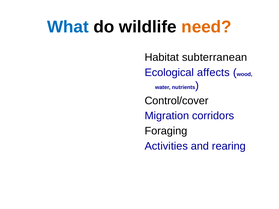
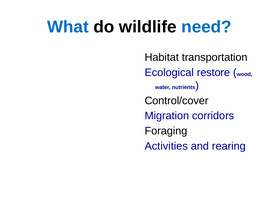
need colour: orange -> blue
subterranean: subterranean -> transportation
affects: affects -> restore
